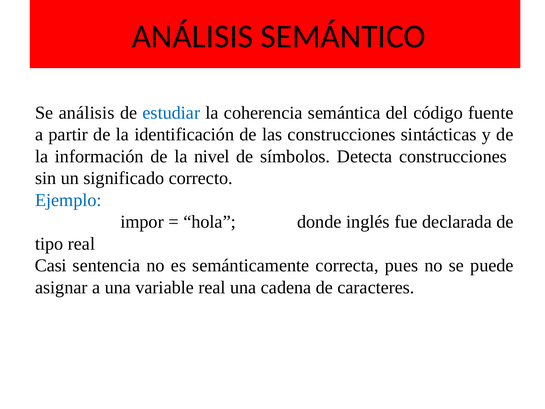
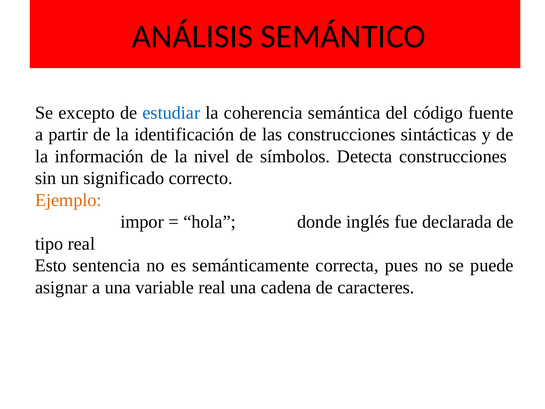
Se análisis: análisis -> excepto
Ejemplo colour: blue -> orange
Casi: Casi -> Esto
